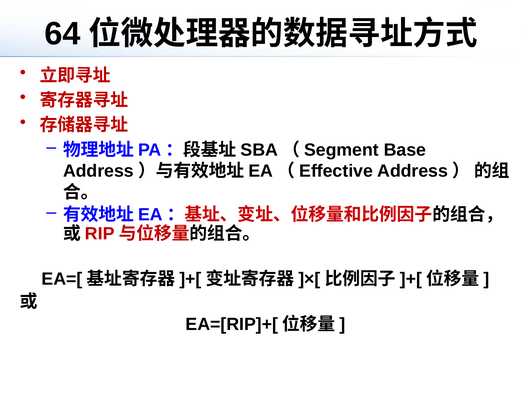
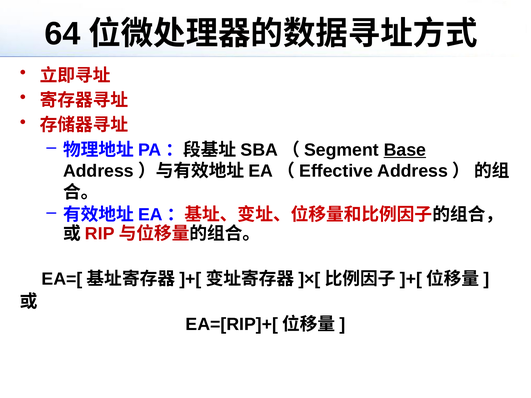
Base underline: none -> present
